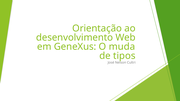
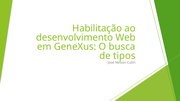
Orientação: Orientação -> Habilitação
muda: muda -> busca
